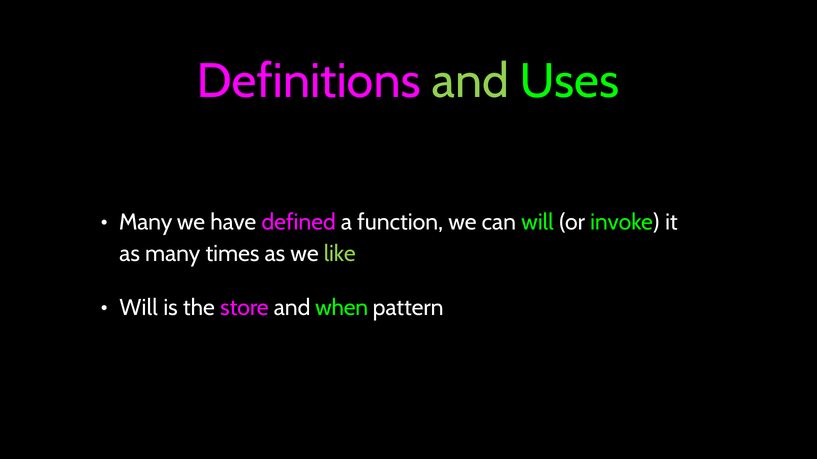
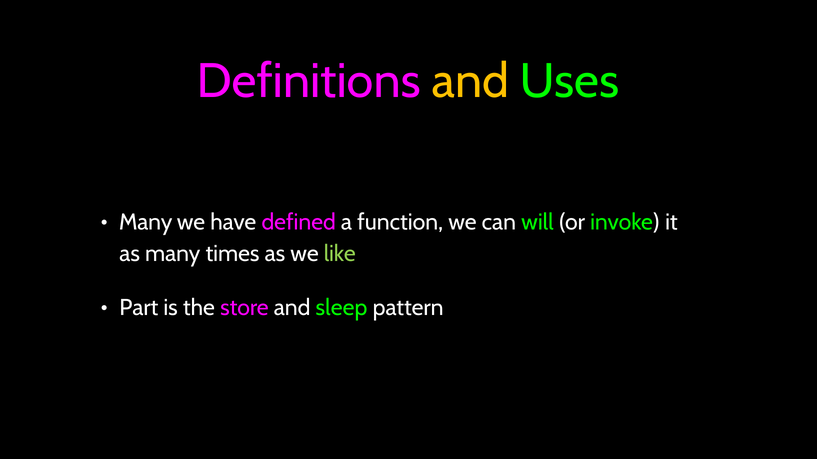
and at (470, 81) colour: light green -> yellow
Will at (139, 308): Will -> Part
when: when -> sleep
